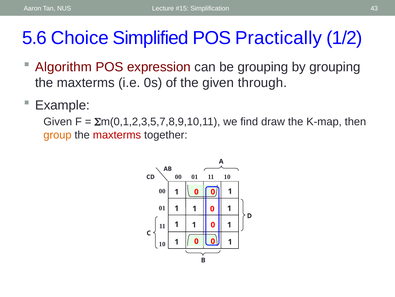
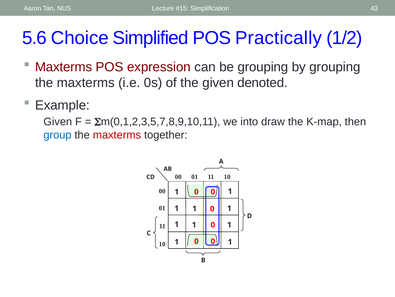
Algorithm at (63, 67): Algorithm -> Maxterms
through: through -> denoted
find: find -> into
group colour: orange -> blue
